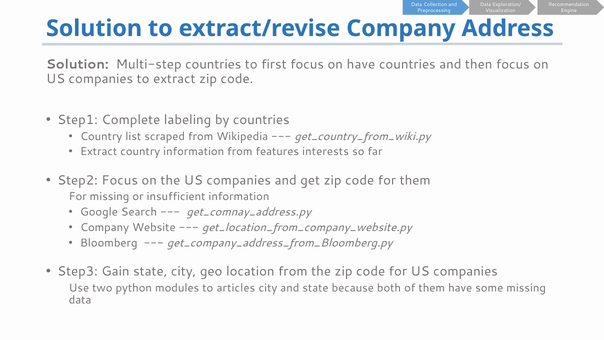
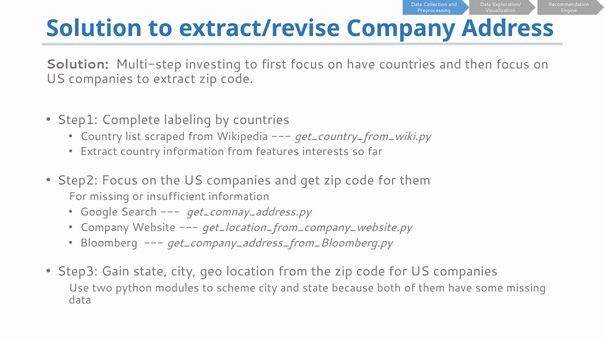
Multi-step countries: countries -> investing
articles: articles -> scheme
